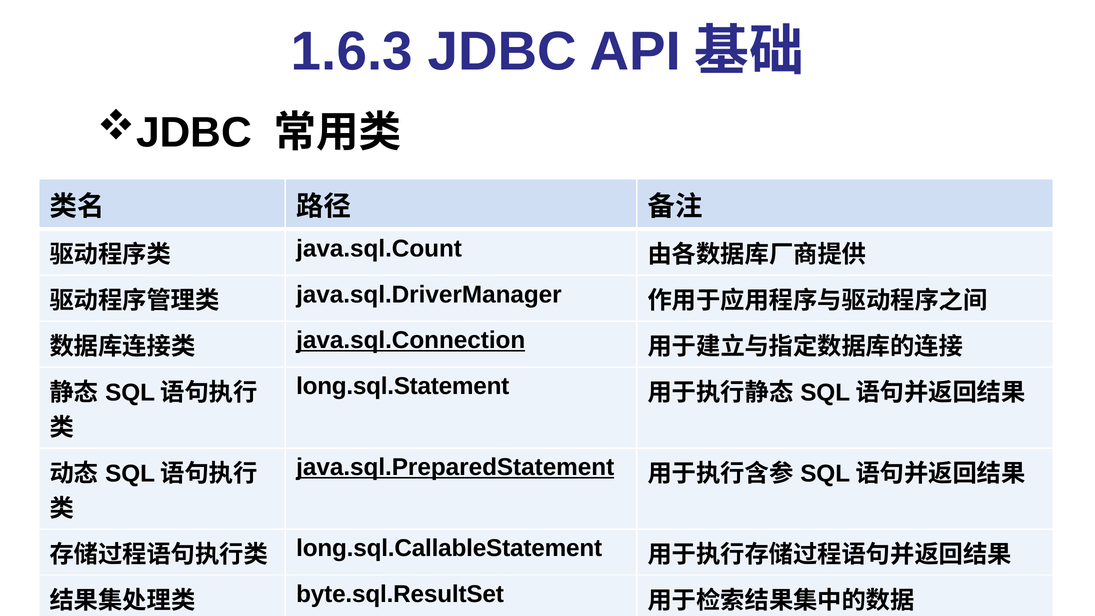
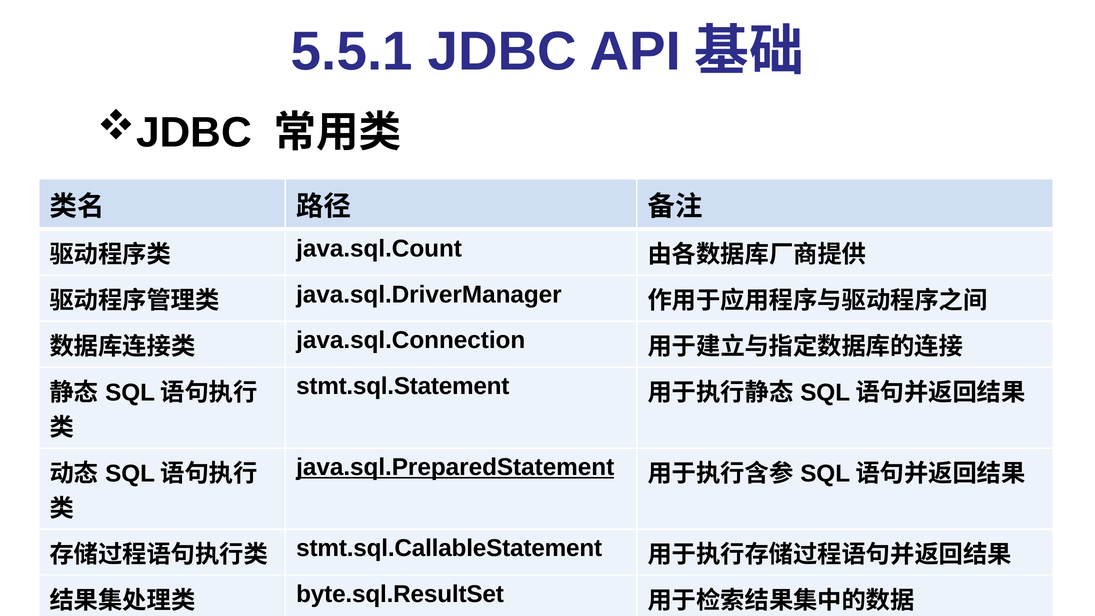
1.6.3: 1.6.3 -> 5.5.1
java.sql.Connection underline: present -> none
long.sql.Statement: long.sql.Statement -> stmt.sql.Statement
long.sql.CallableStatement: long.sql.CallableStatement -> stmt.sql.CallableStatement
